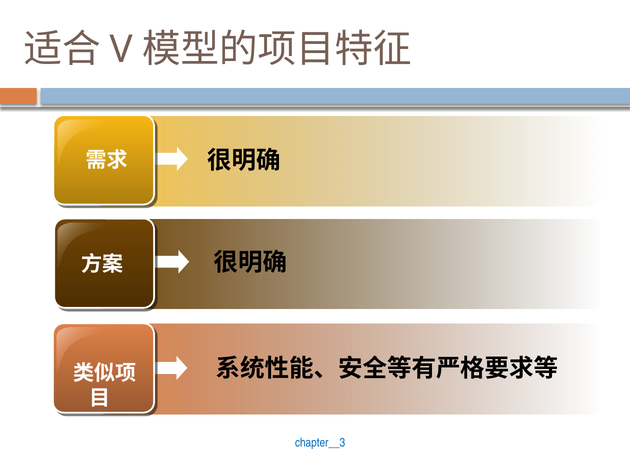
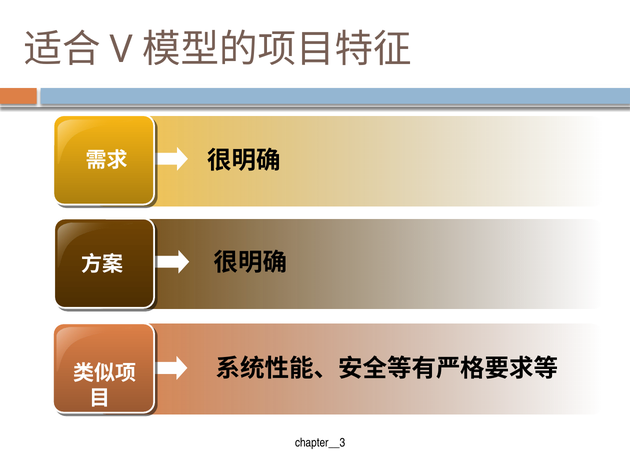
chapter__3 colour: blue -> black
